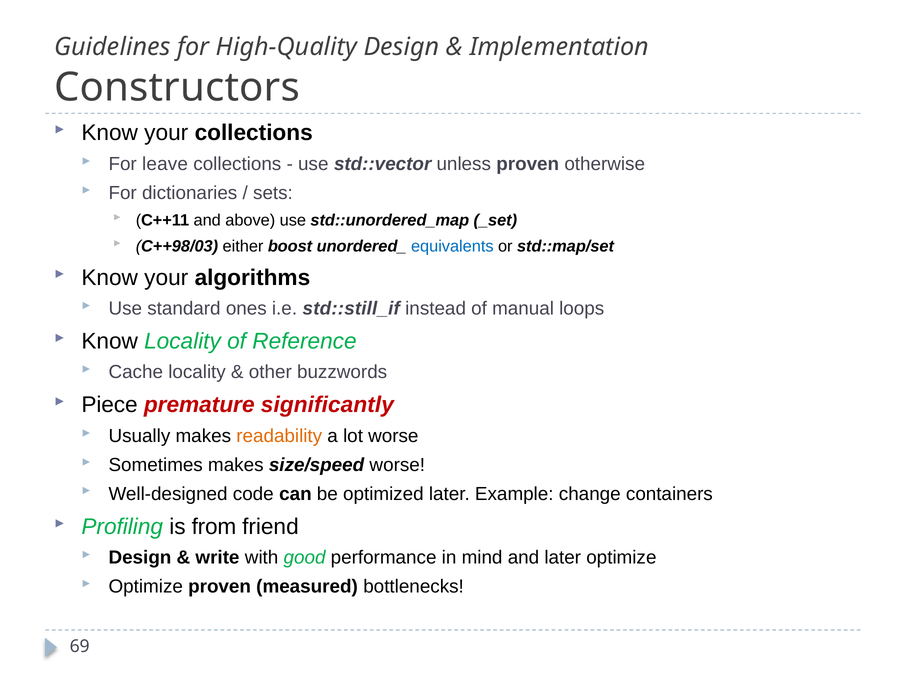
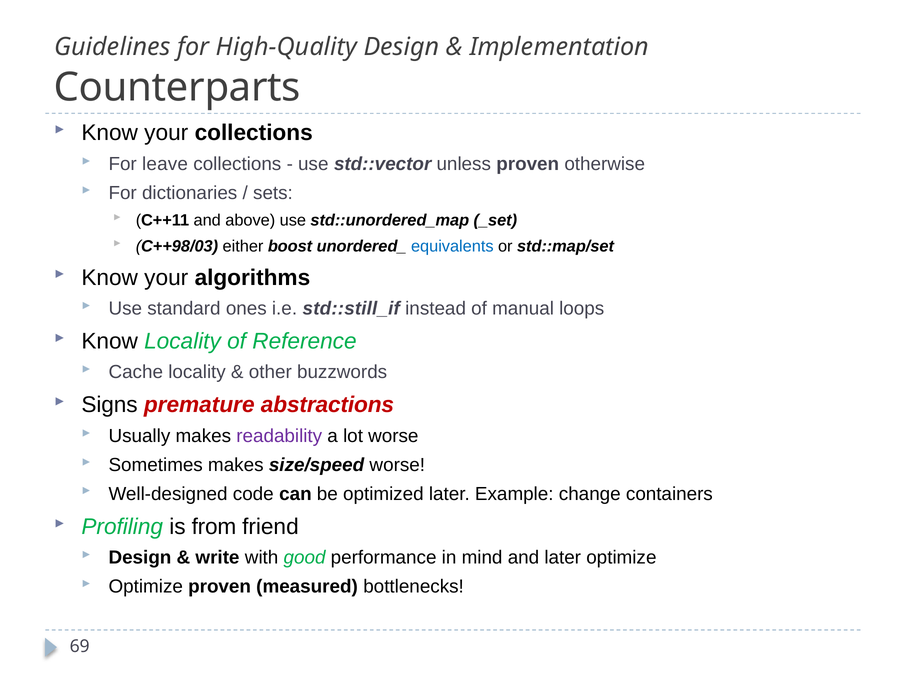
Constructors: Constructors -> Counterparts
Piece: Piece -> Signs
significantly: significantly -> abstractions
readability colour: orange -> purple
